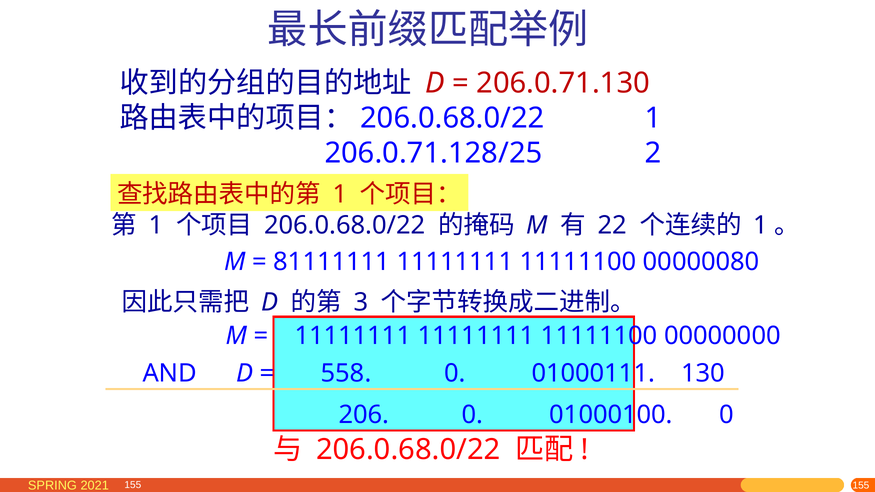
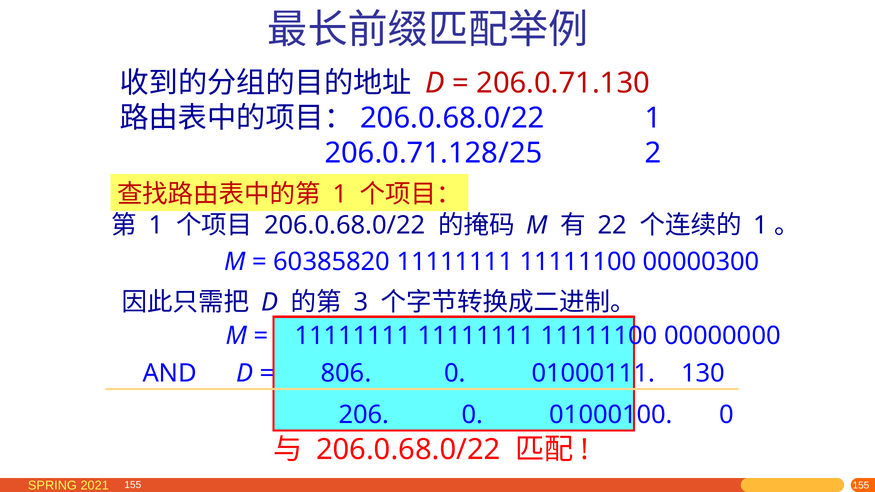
81111111: 81111111 -> 60385820
00000080: 00000080 -> 00000300
558: 558 -> 806
